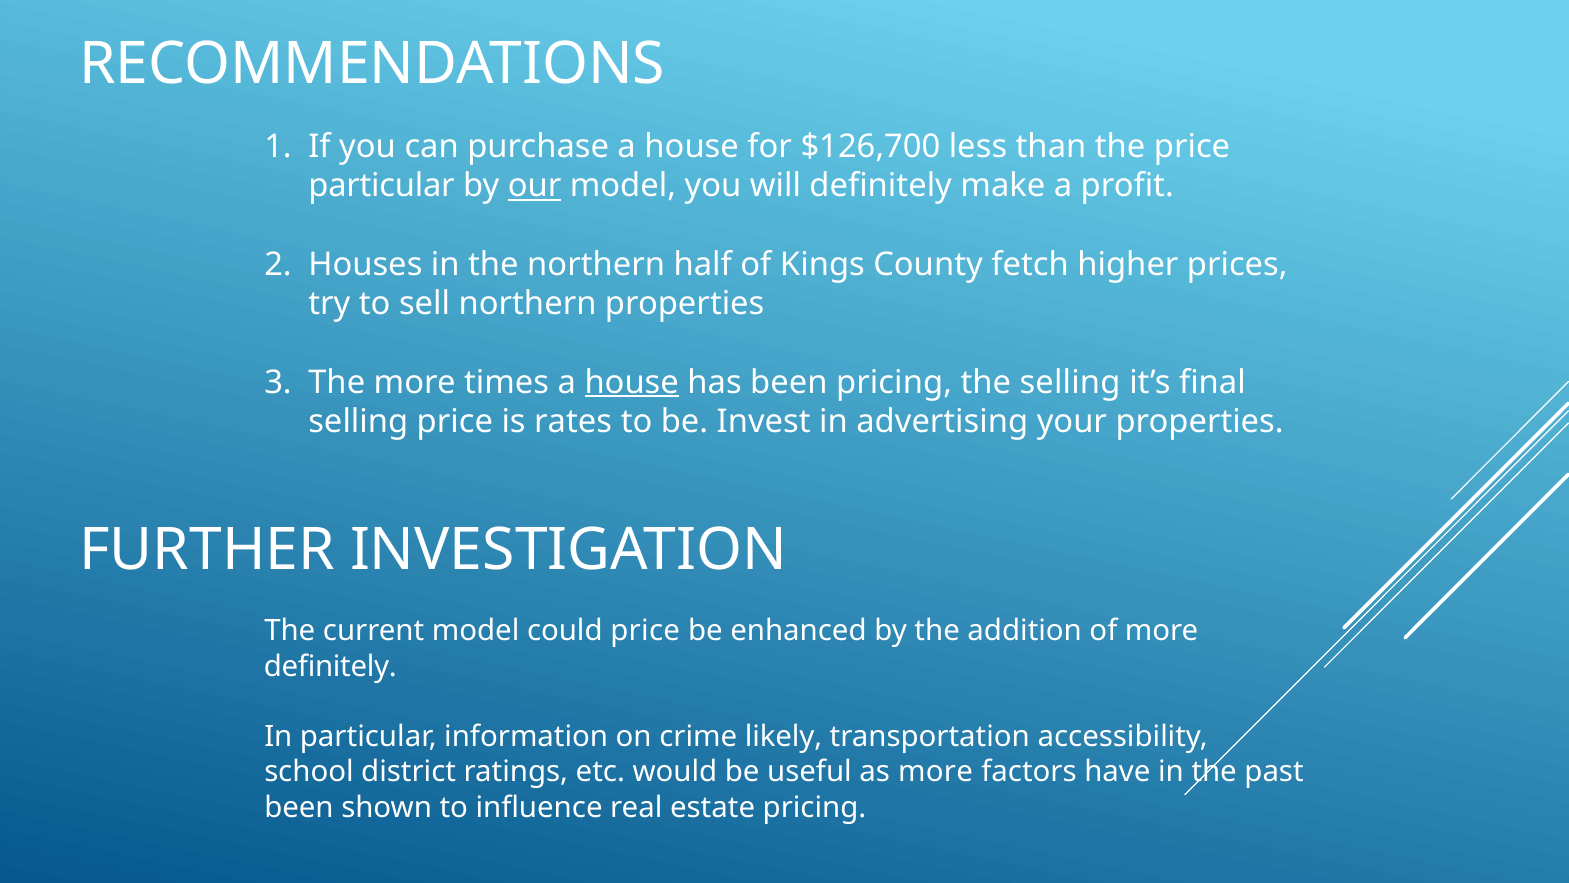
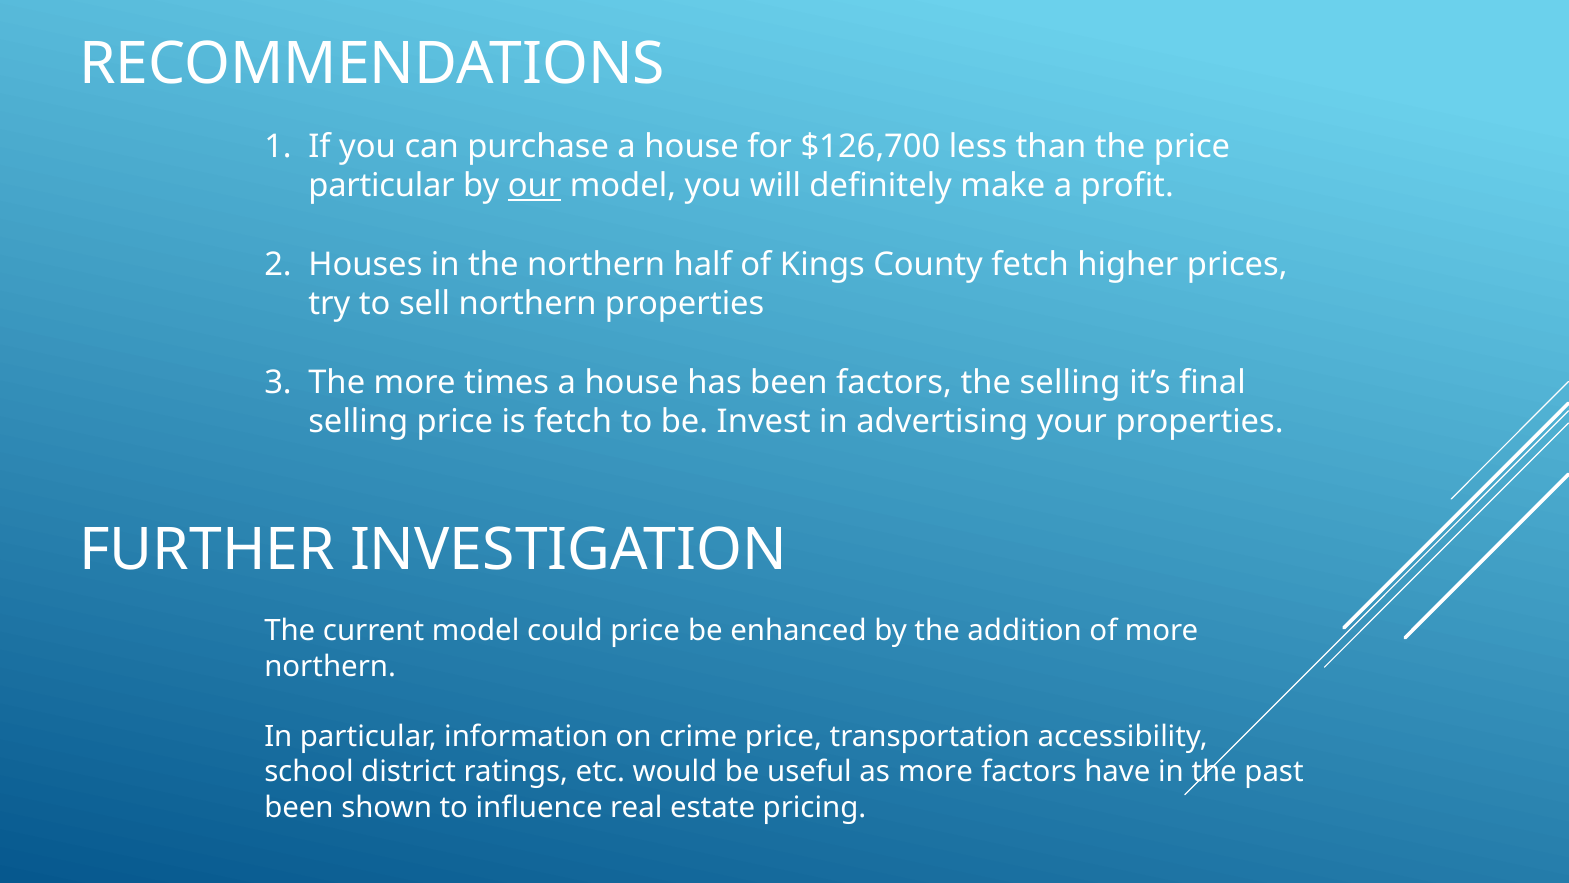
house at (632, 382) underline: present -> none
been pricing: pricing -> factors
is rates: rates -> fetch
definitely at (330, 666): definitely -> northern
crime likely: likely -> price
